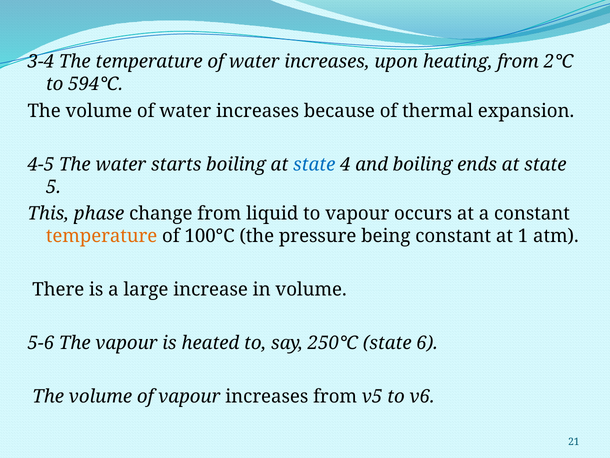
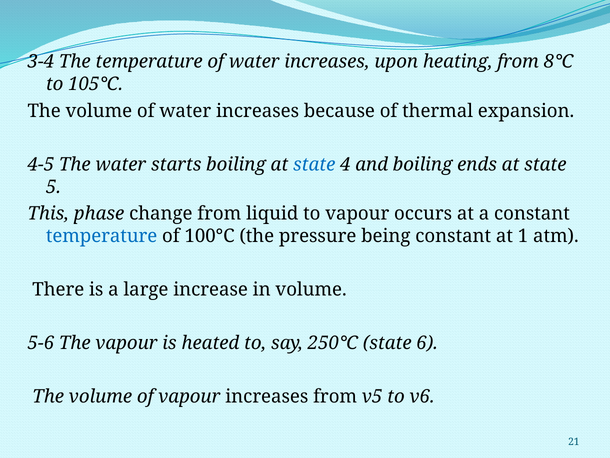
2°C: 2°C -> 8°C
594°C: 594°C -> 105°C
temperature at (102, 236) colour: orange -> blue
